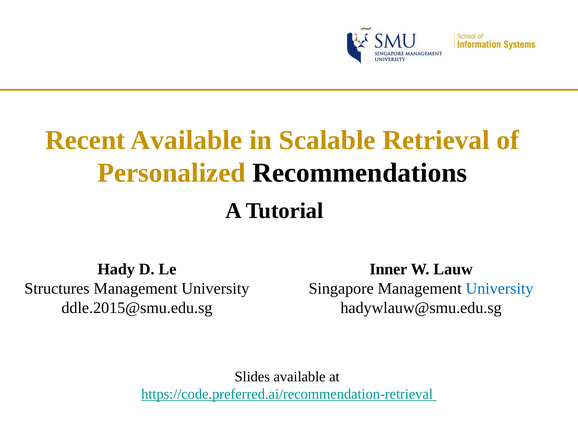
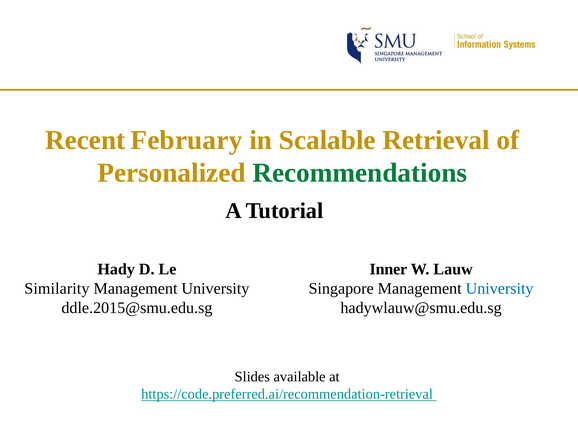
Recent Available: Available -> February
Recommendations colour: black -> green
Structures: Structures -> Similarity
